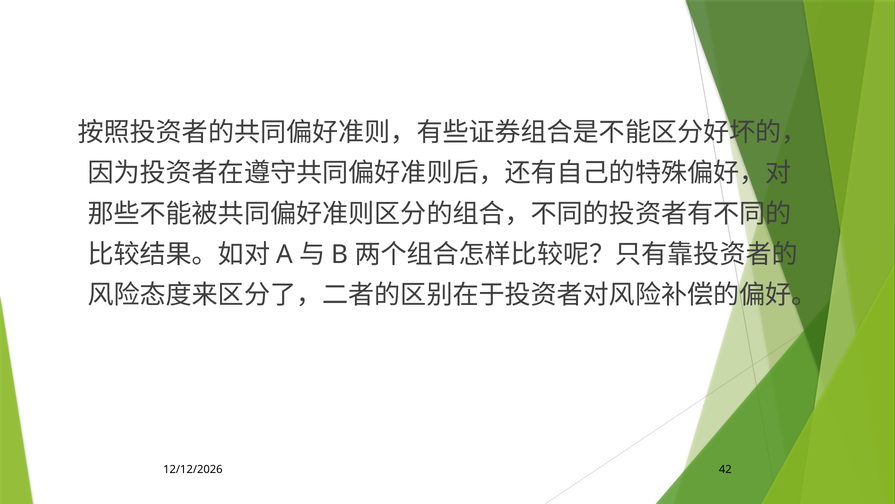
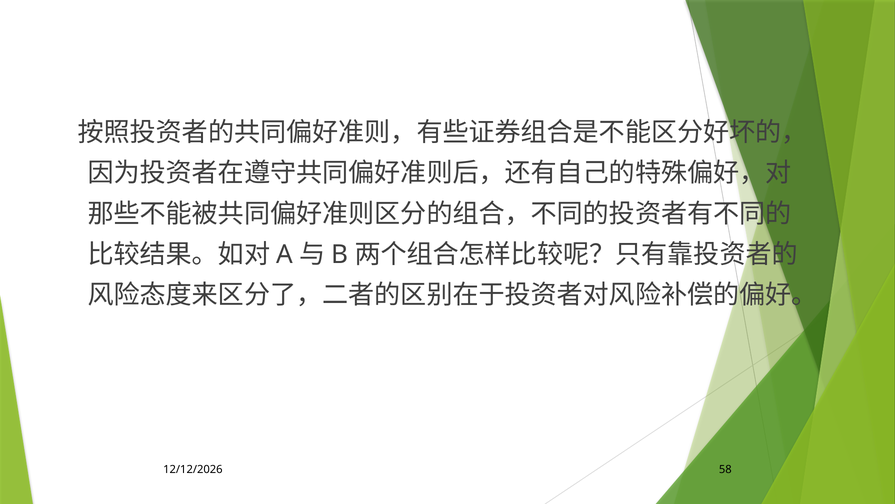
42: 42 -> 58
